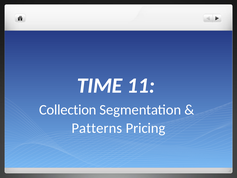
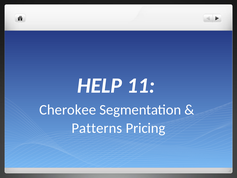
TIME: TIME -> HELP
Collection: Collection -> Cherokee
